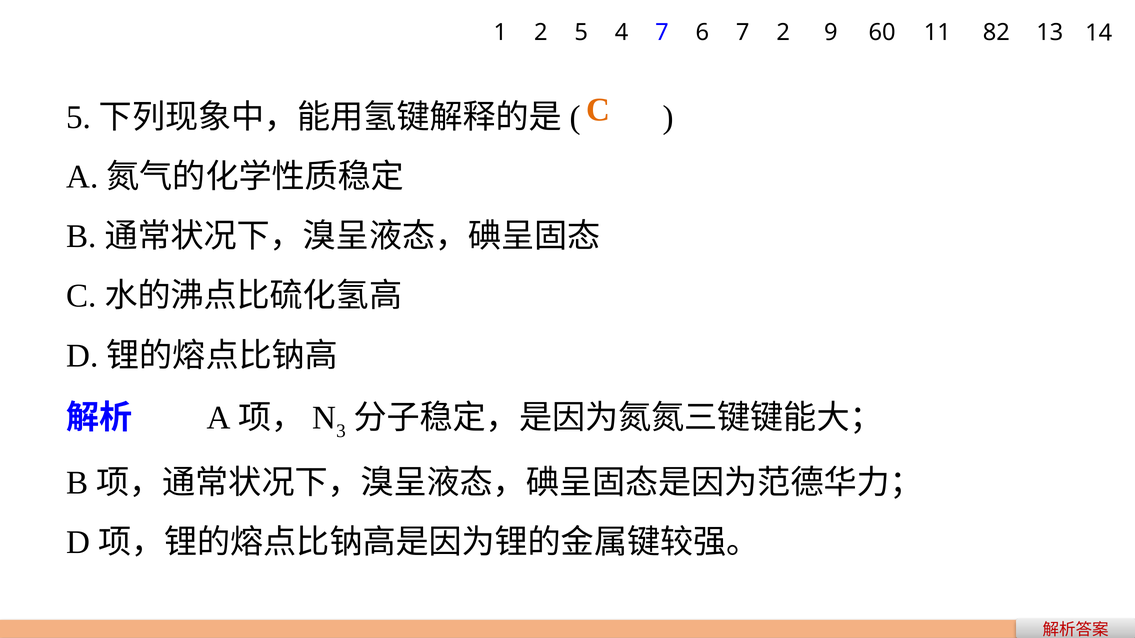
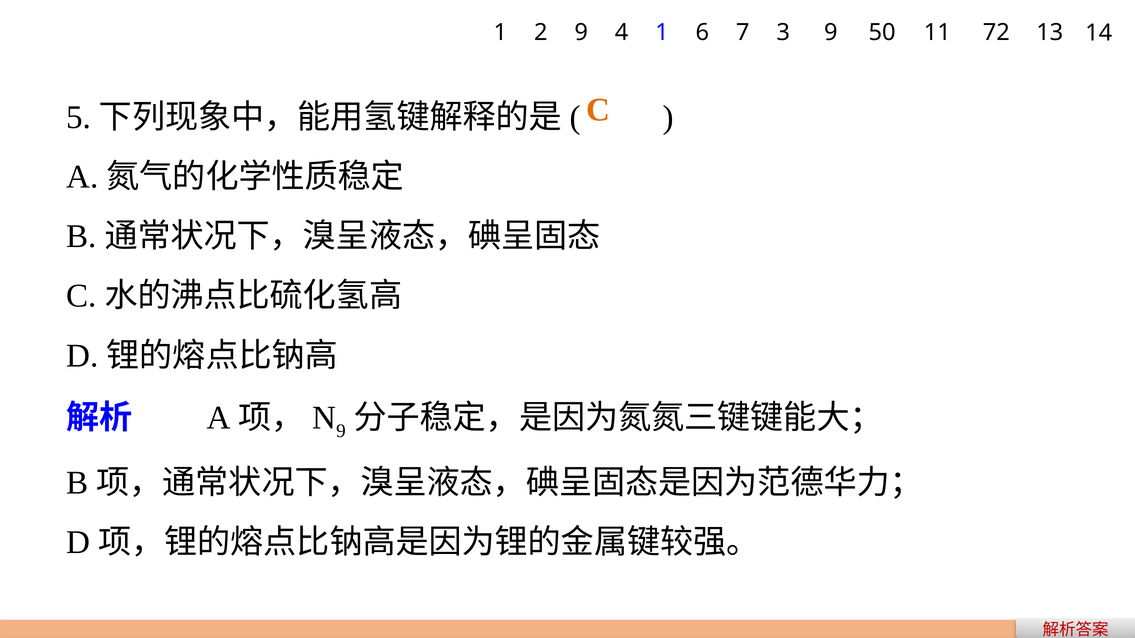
2 5: 5 -> 9
4 7: 7 -> 1
7 2: 2 -> 3
60: 60 -> 50
82: 82 -> 72
3 at (341, 431): 3 -> 9
